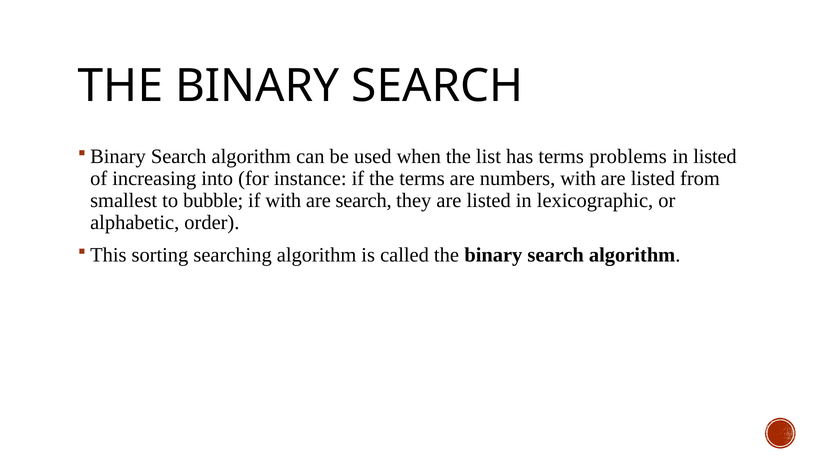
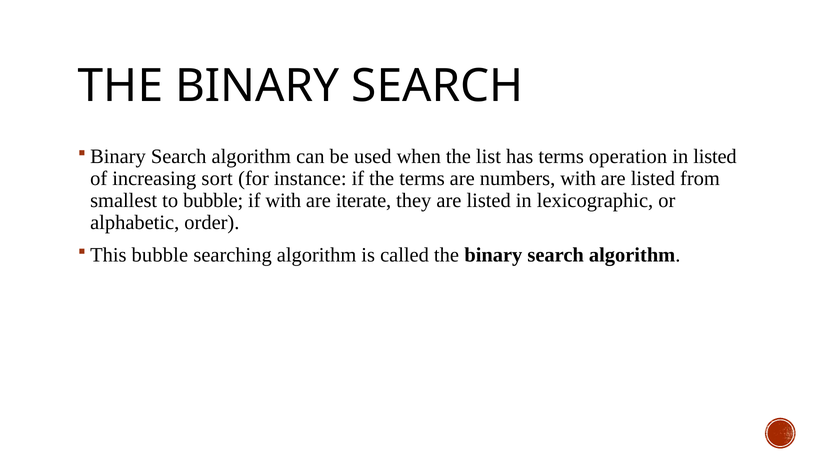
problems: problems -> operation
into: into -> sort
are search: search -> iterate
sorting at (160, 255): sorting -> bubble
